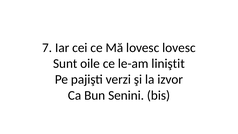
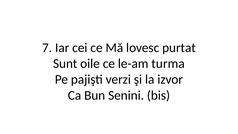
lovesc lovesc: lovesc -> purtat
liniştit: liniştit -> turma
